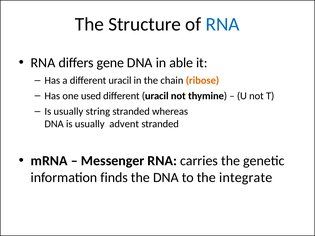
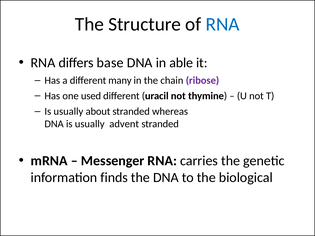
gene: gene -> base
a different uracil: uracil -> many
ribose colour: orange -> purple
string: string -> about
integrate: integrate -> biological
